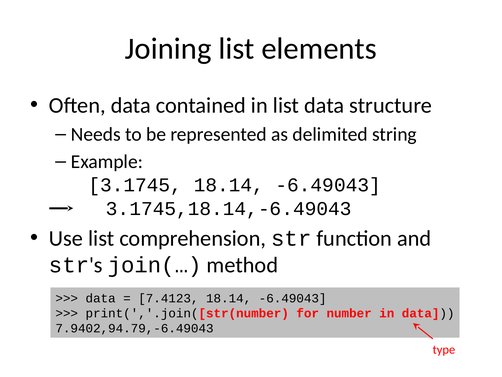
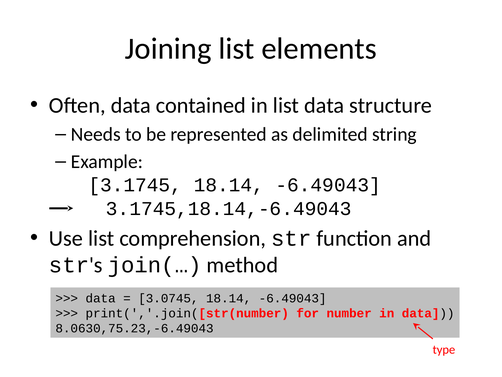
7.4123: 7.4123 -> 3.0745
7.9402,94.79,-6.49043: 7.9402,94.79,-6.49043 -> 8.0630,75.23,-6.49043
